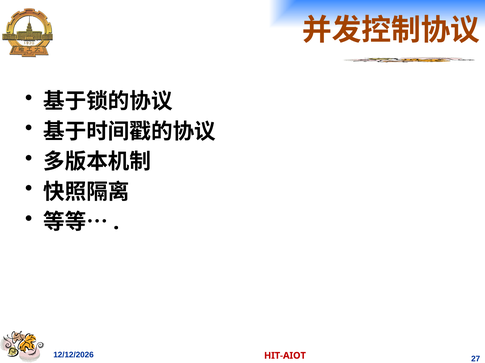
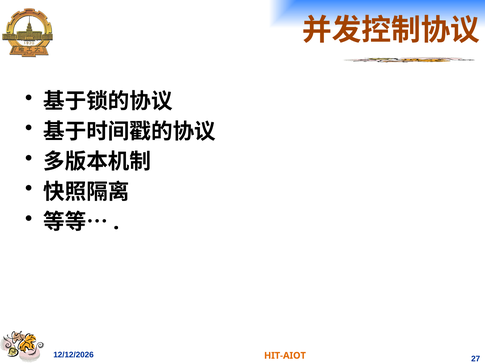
HIT-AIOT colour: red -> orange
